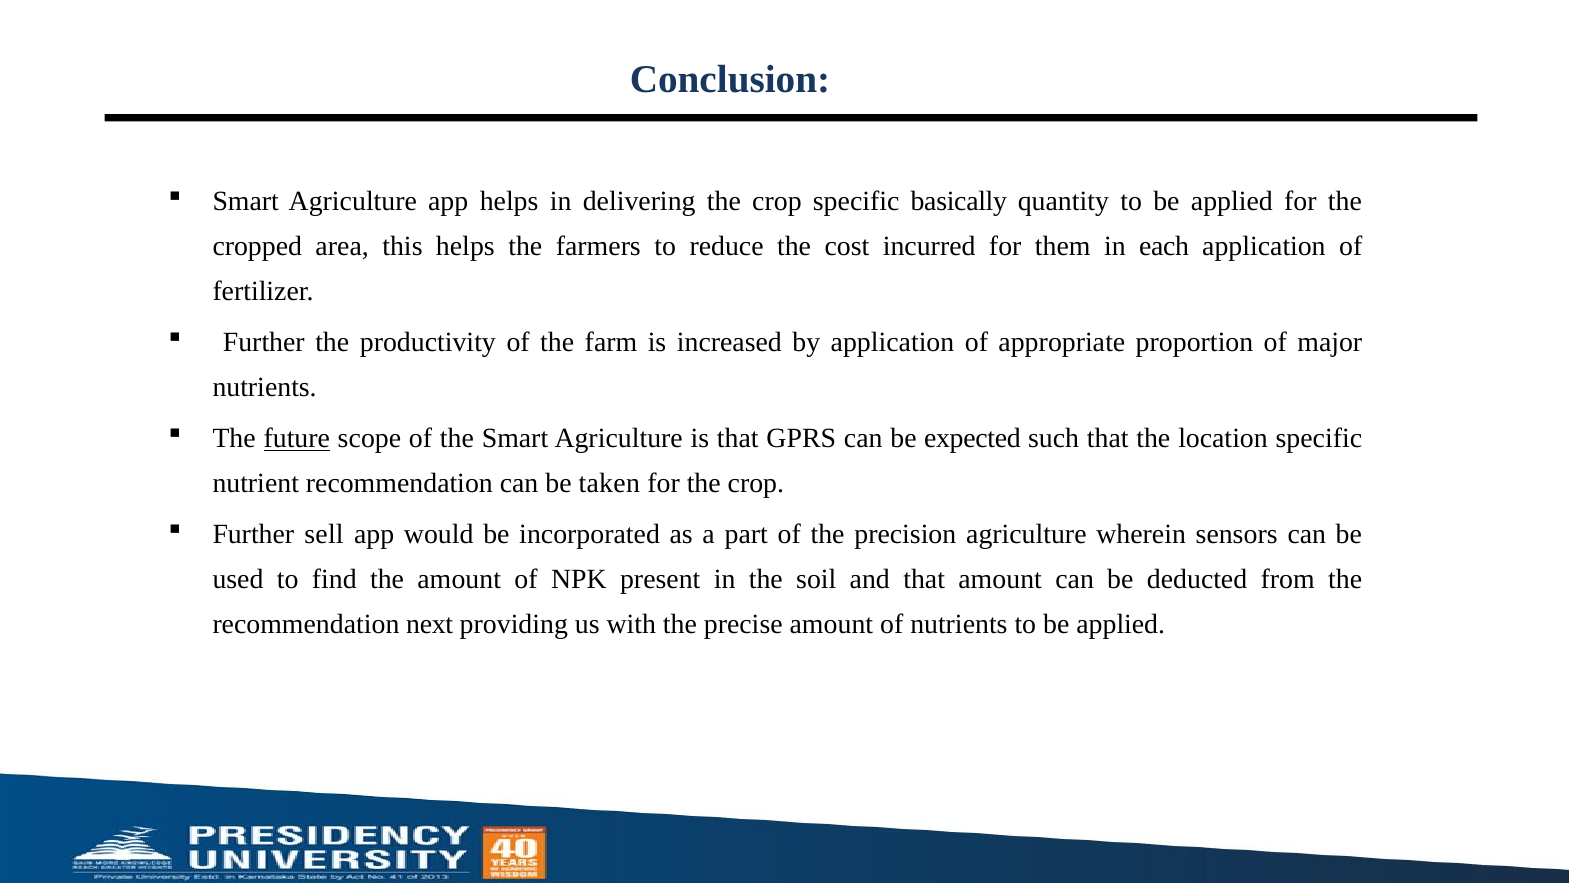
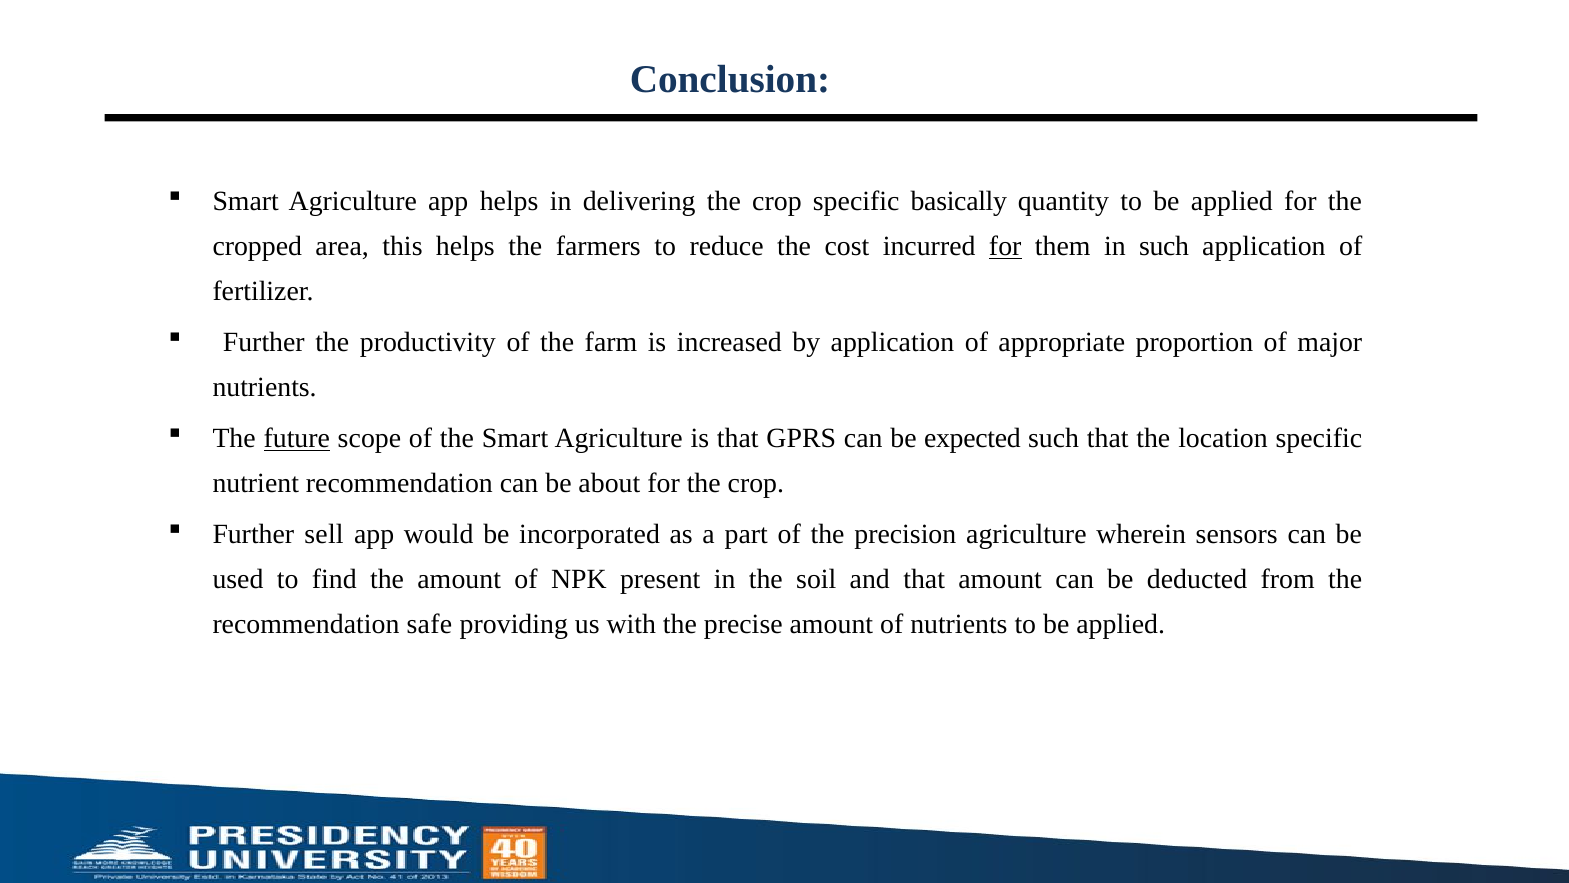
for at (1005, 246) underline: none -> present
in each: each -> such
taken: taken -> about
next: next -> safe
